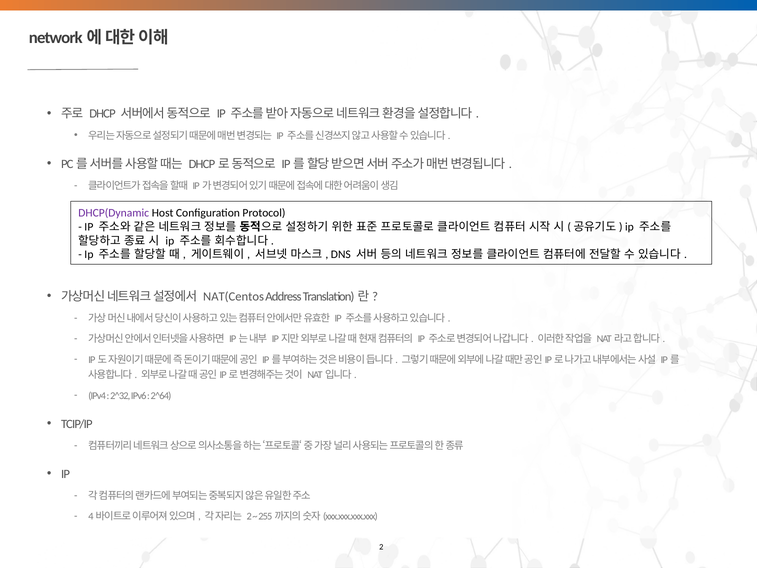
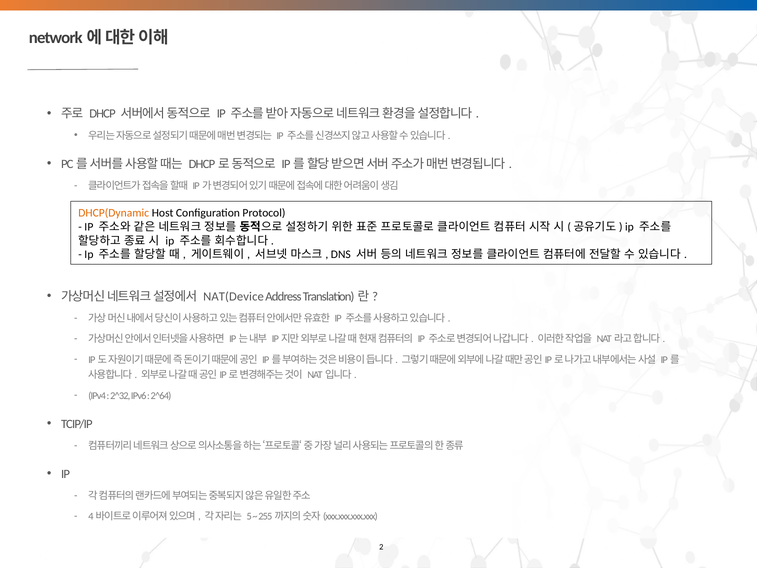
DHCP(Dynamic colour: purple -> orange
NAT(Centos: NAT(Centos -> NAT(Device
2 at (249, 516): 2 -> 5
